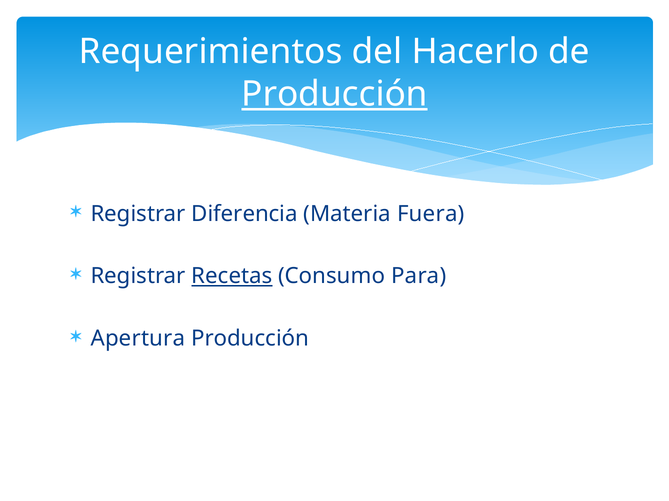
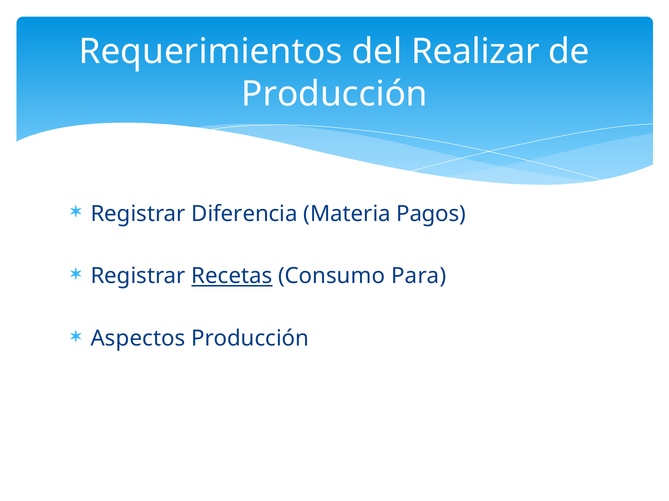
Hacerlo: Hacerlo -> Realizar
Producción at (334, 94) underline: present -> none
Fuera: Fuera -> Pagos
Apertura: Apertura -> Aspectos
